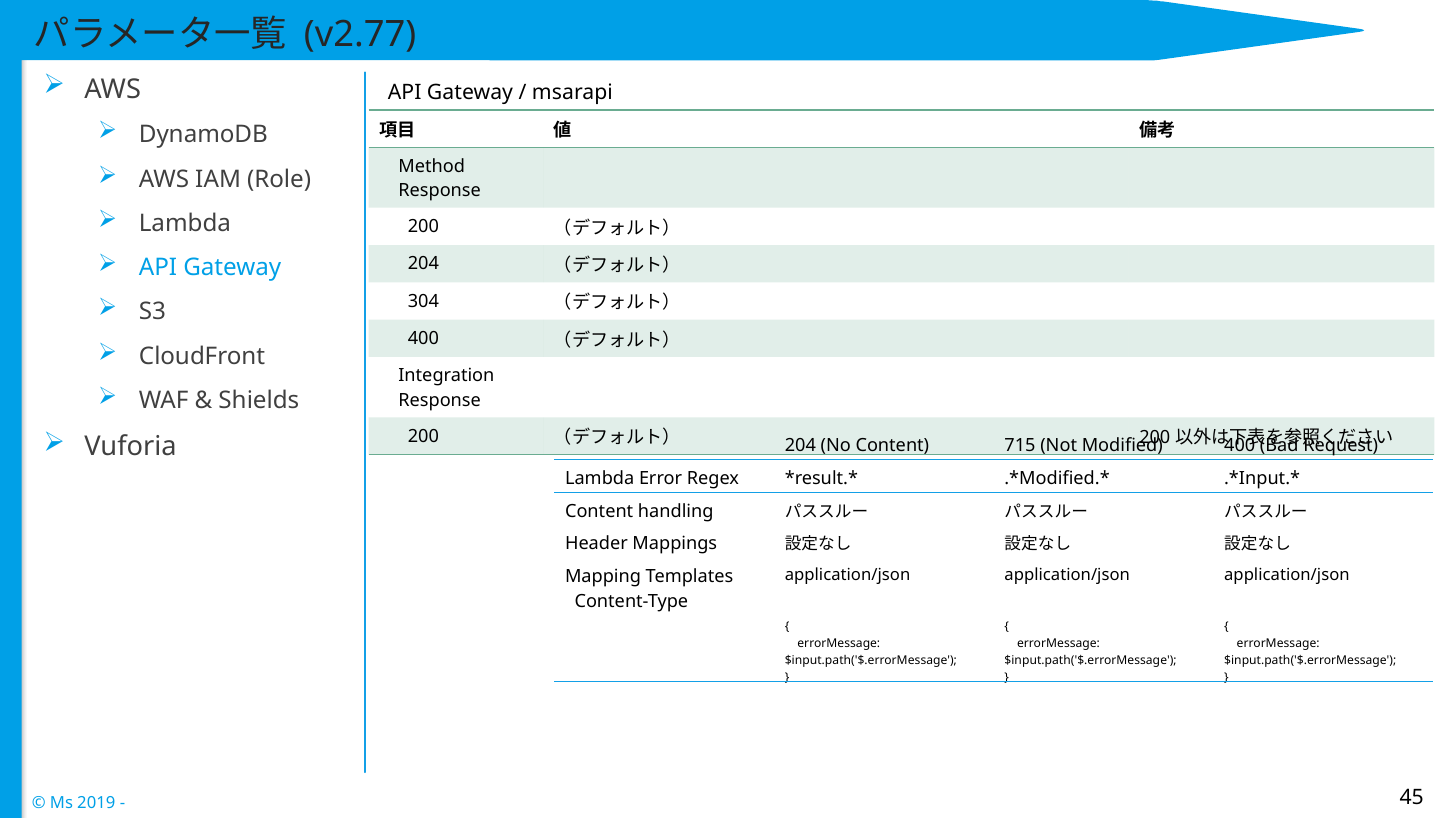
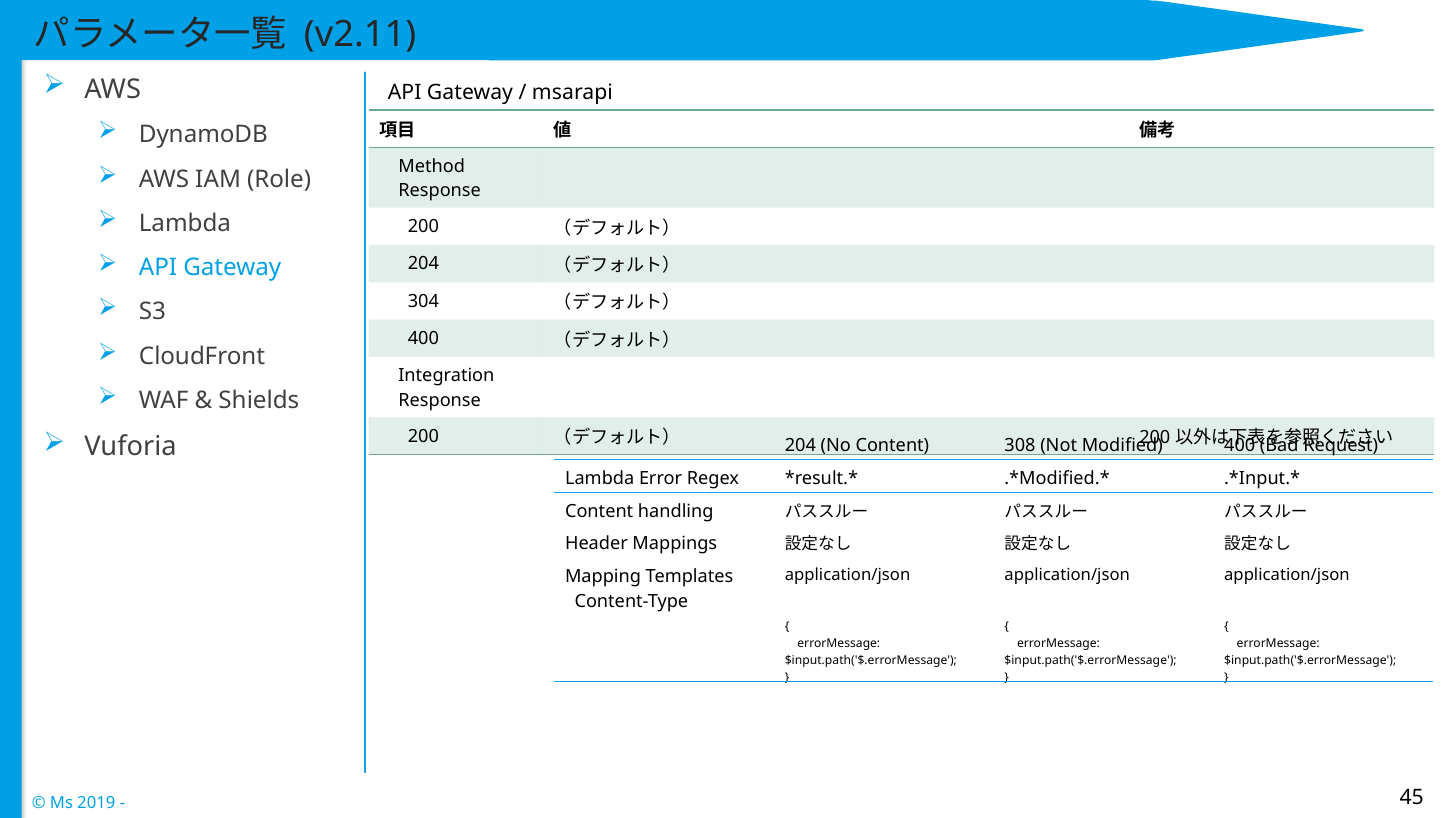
v2.77: v2.77 -> v2.11
715: 715 -> 308
